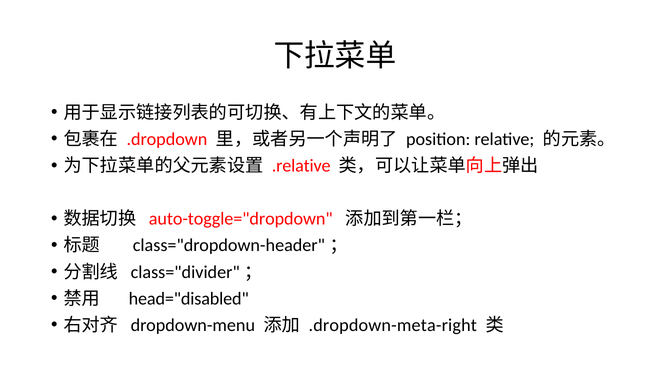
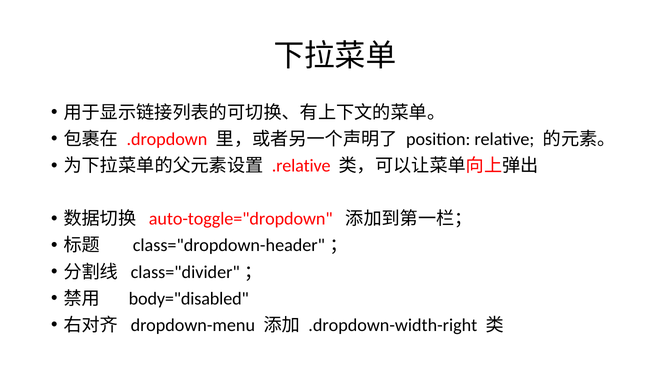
head="disabled: head="disabled -> body="disabled
.dropdown-meta-right: .dropdown-meta-right -> .dropdown-width-right
